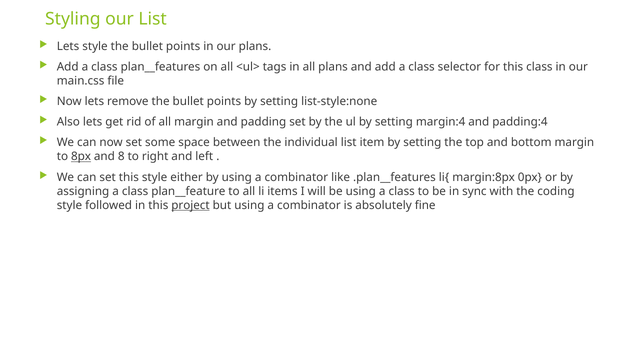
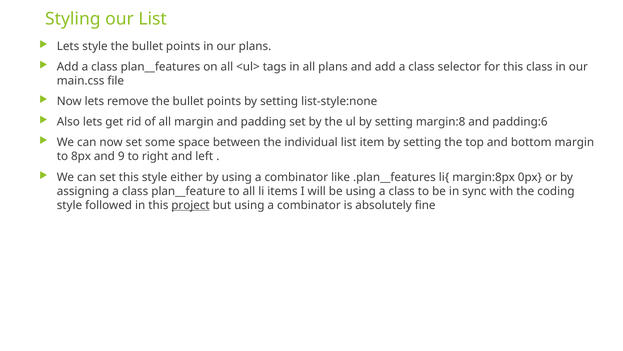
margin:4: margin:4 -> margin:8
padding:4: padding:4 -> padding:6
8px underline: present -> none
8: 8 -> 9
